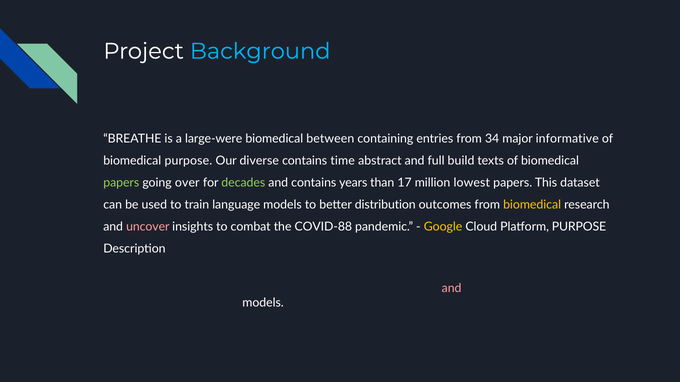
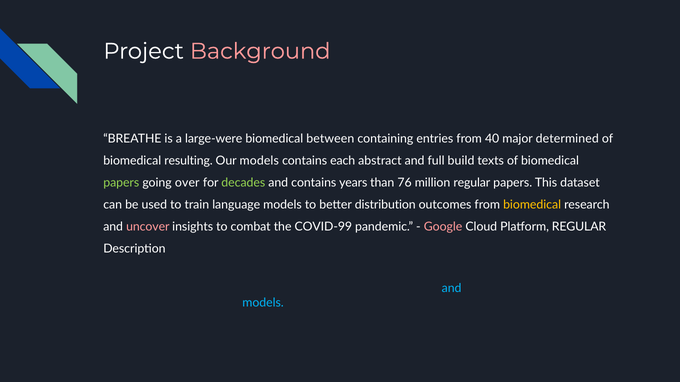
Background colour: light blue -> pink
34: 34 -> 40
informative: informative -> determined
biomedical purpose: purpose -> resulting
Our diverse: diverse -> models
time: time -> each
17: 17 -> 76
million lowest: lowest -> regular
COVID-88: COVID-88 -> COVID-99
Google colour: yellow -> pink
Platform PURPOSE: PURPOSE -> REGULAR
and at (452, 289) colour: pink -> light blue
models at (263, 303) colour: white -> light blue
